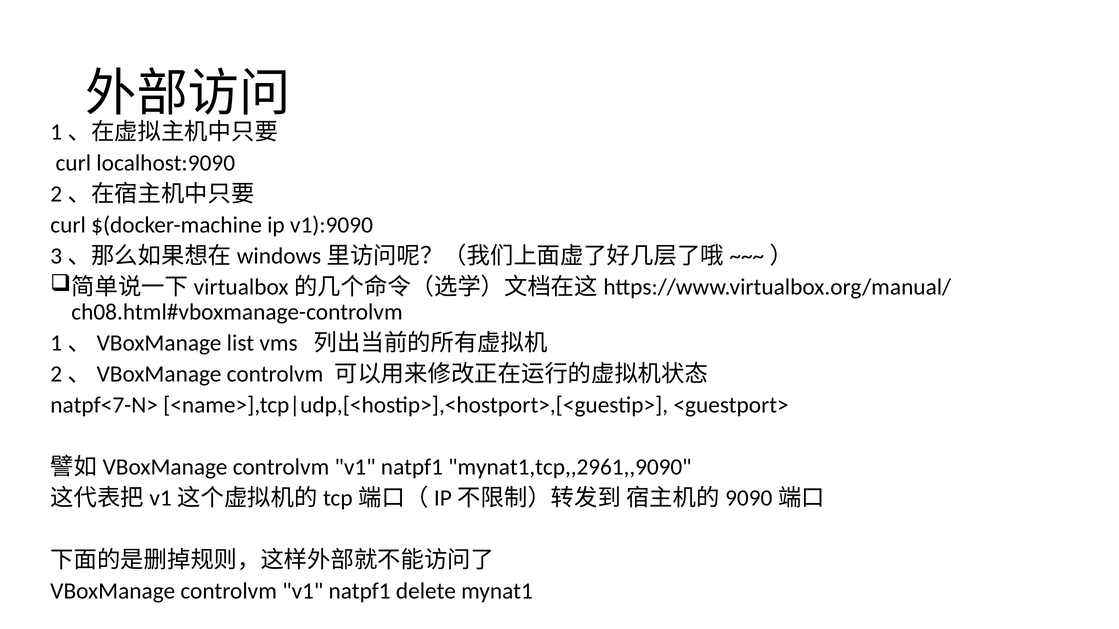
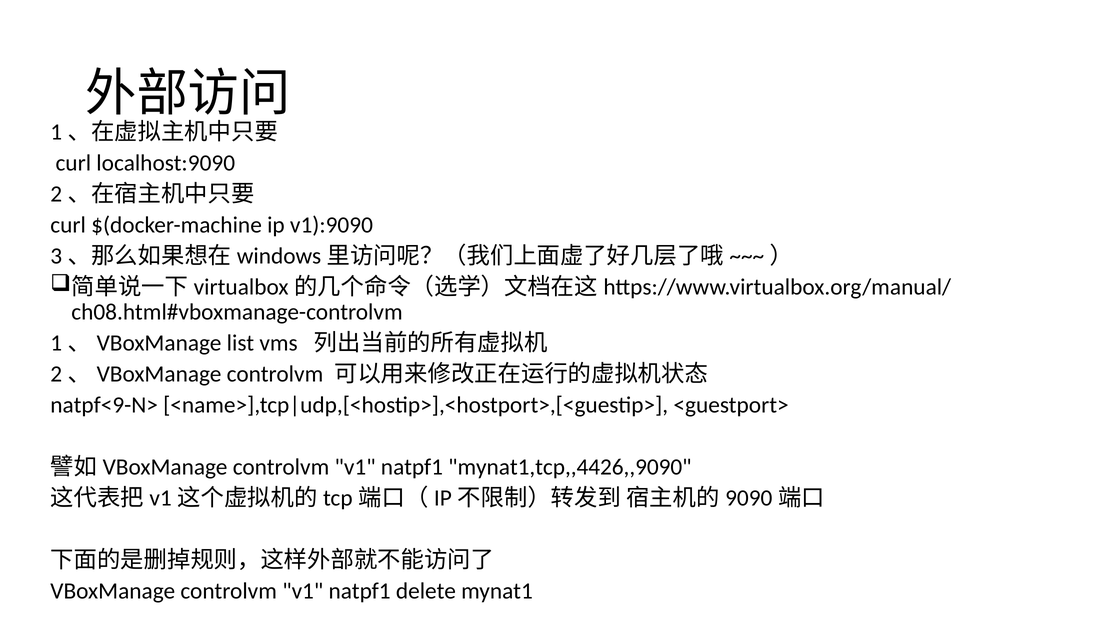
natpf<7-N>: natpf<7-N> -> natpf<9-N>
mynat1,tcp,,2961,,9090: mynat1,tcp,,2961,,9090 -> mynat1,tcp,,4426,,9090
